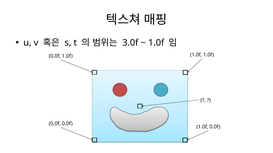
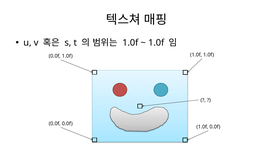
3.0f at (130, 43): 3.0f -> 1.0f
